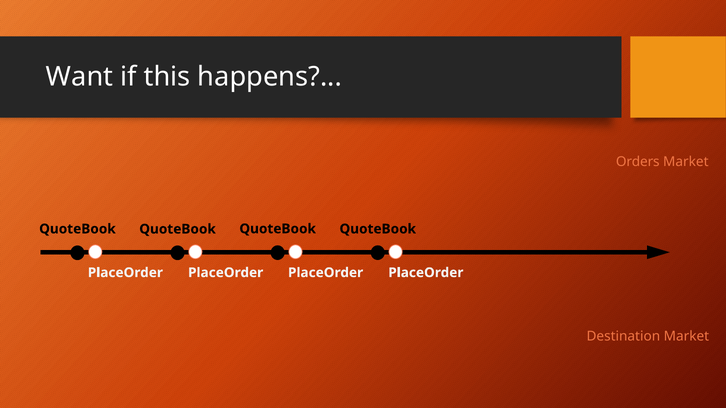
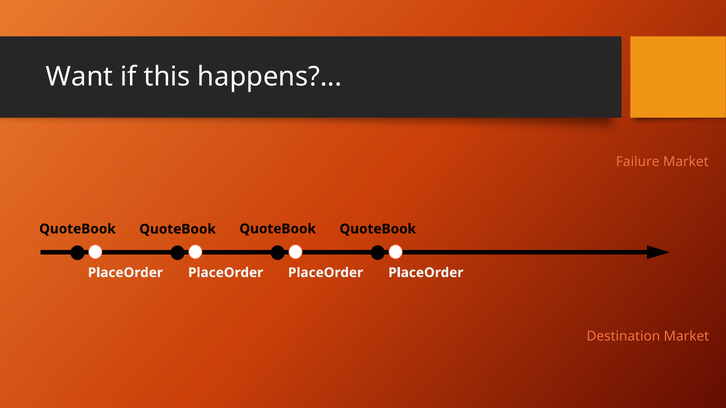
Orders: Orders -> Failure
